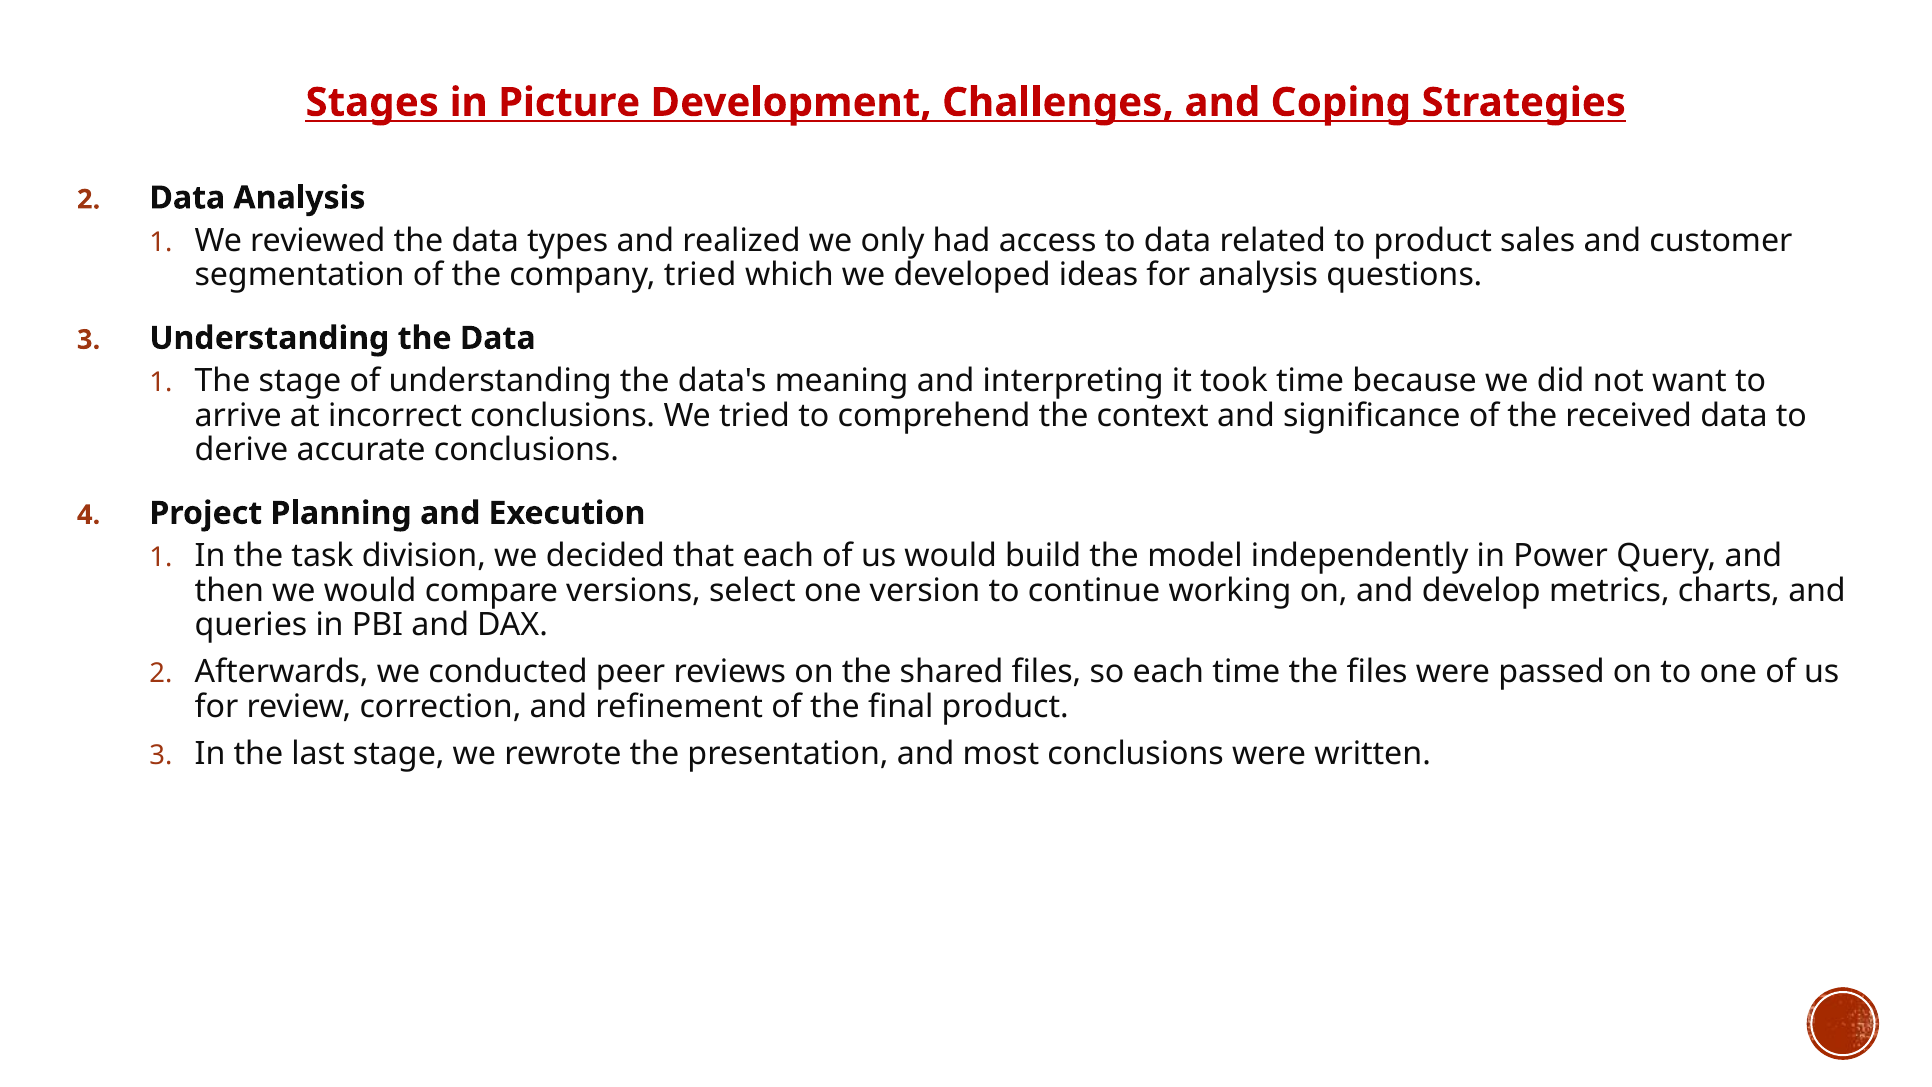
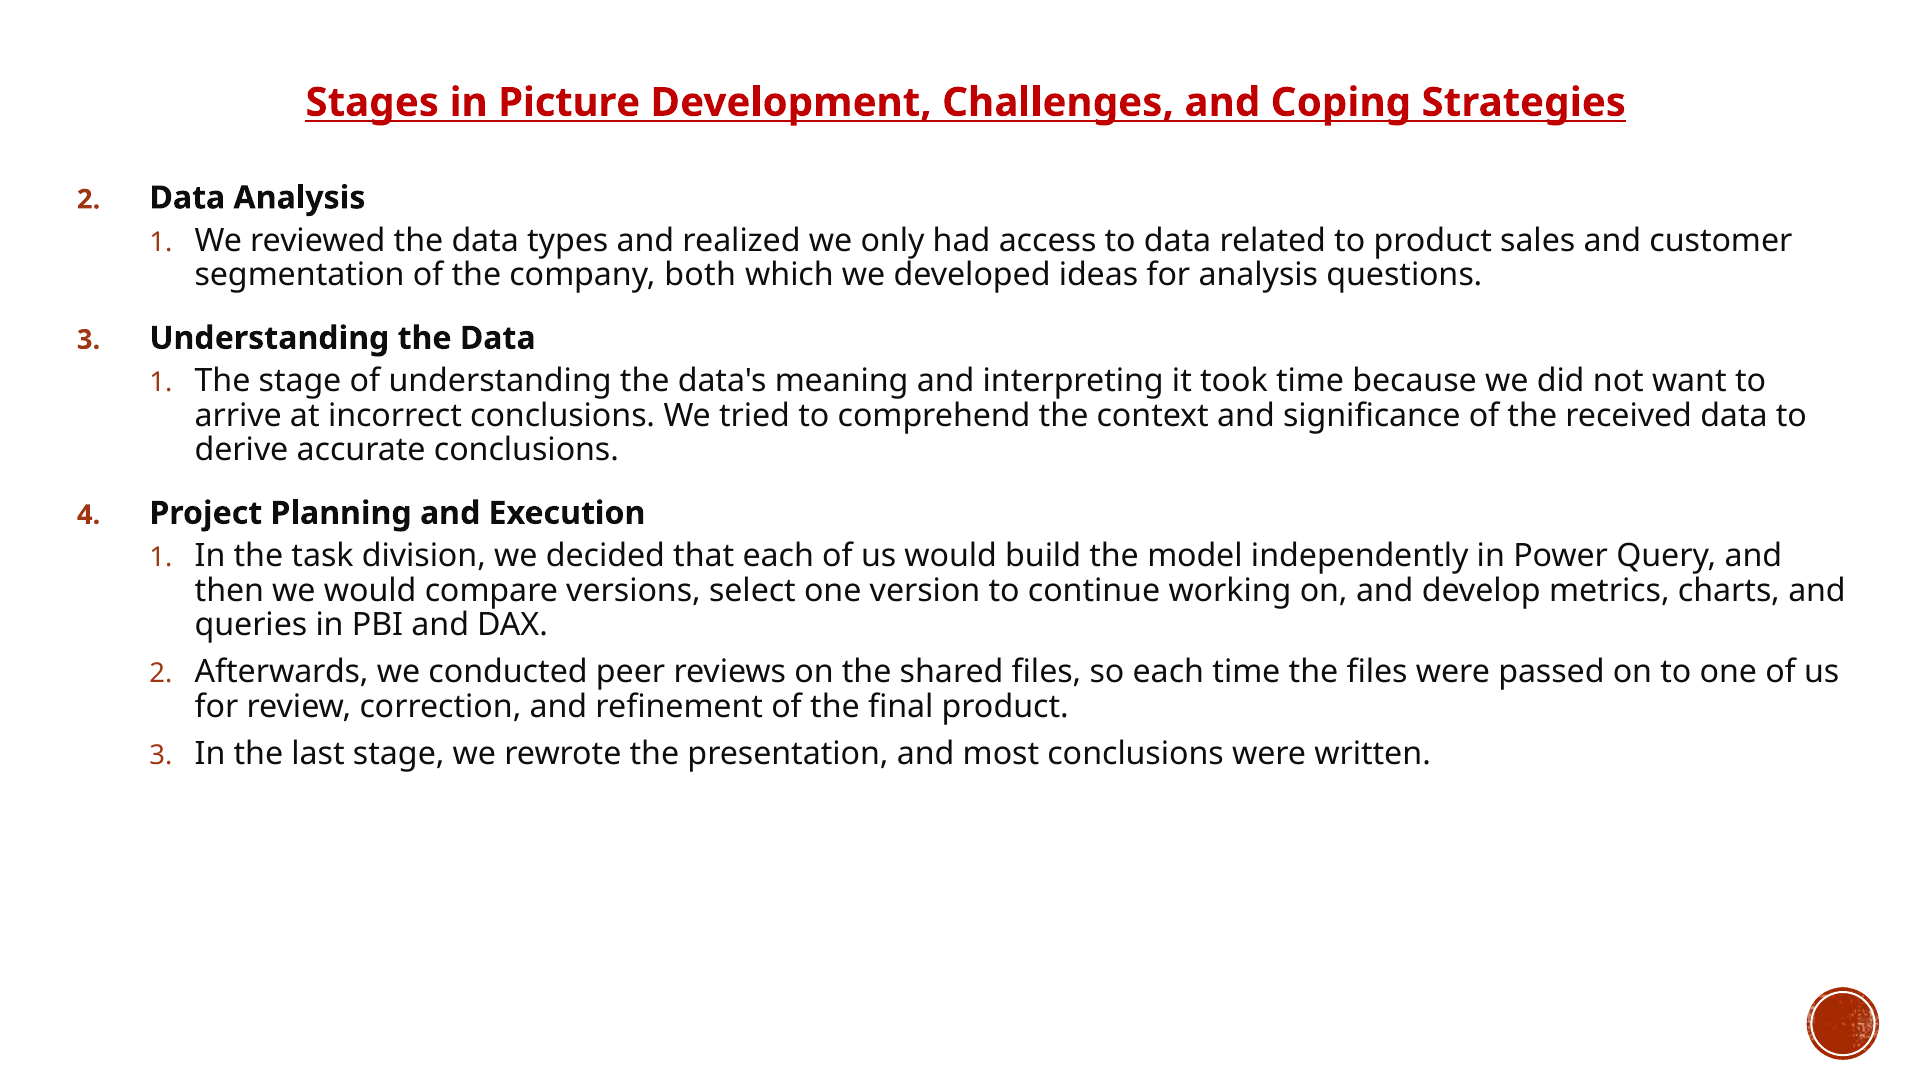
company tried: tried -> both
